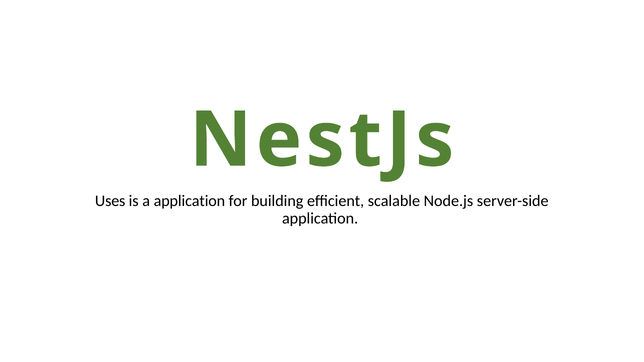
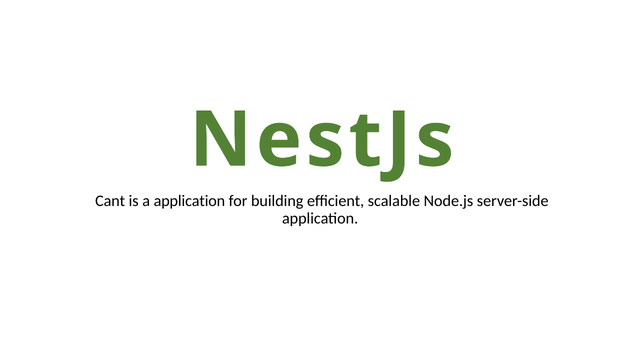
Uses: Uses -> Cant
